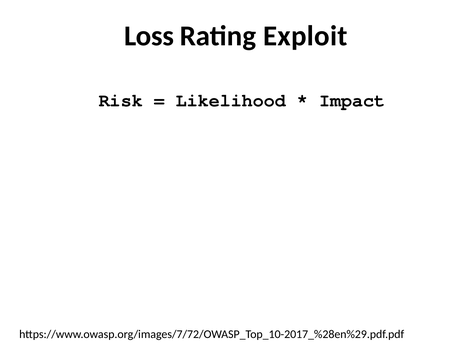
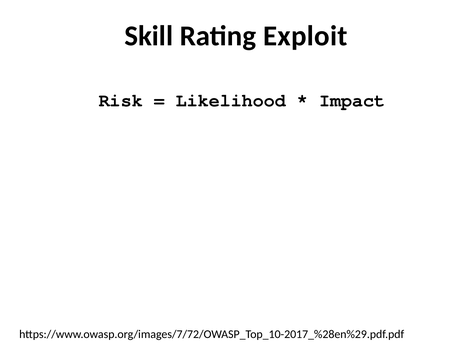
Loss: Loss -> Skill
